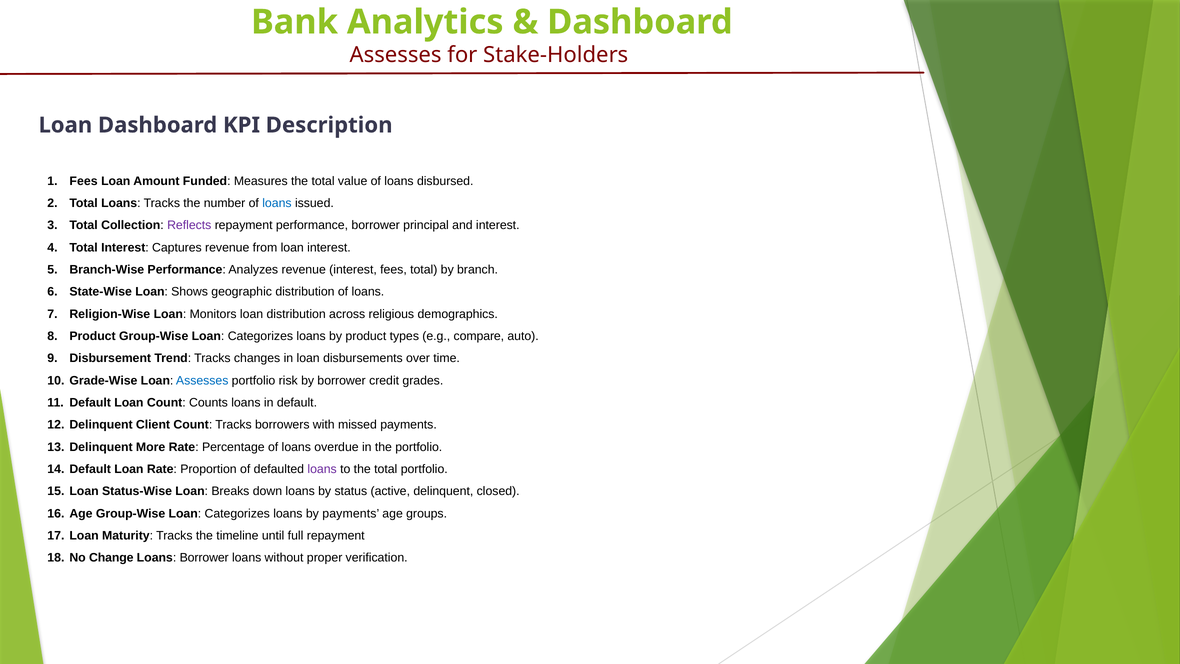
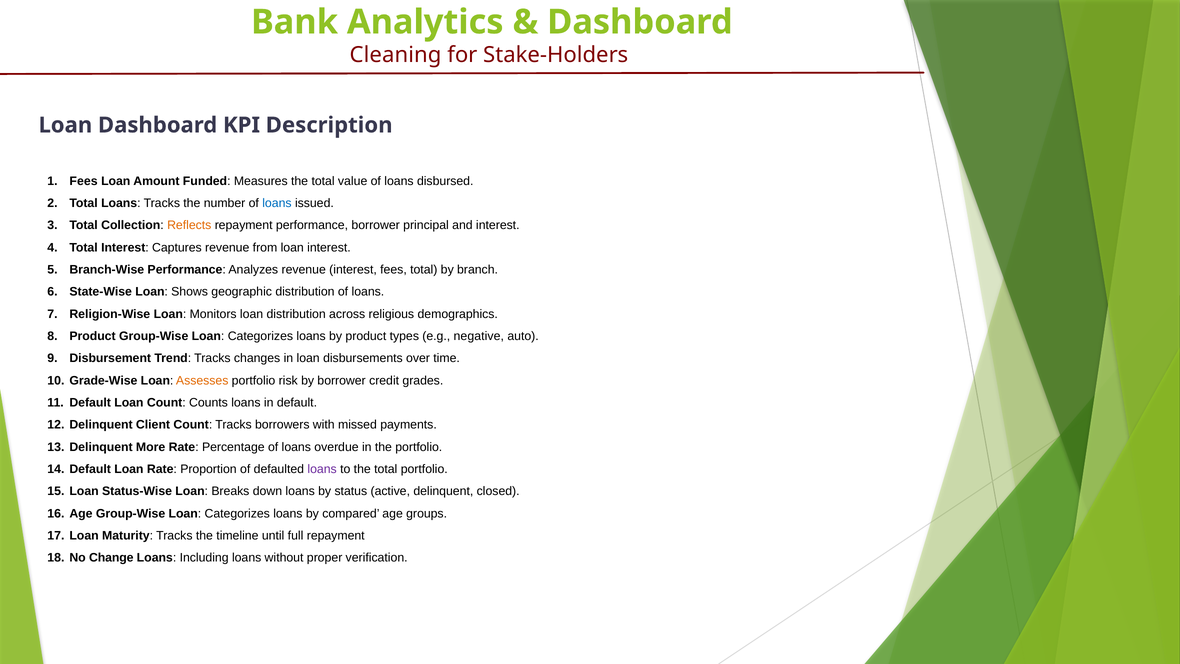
Assesses at (396, 55): Assesses -> Cleaning
Reflects colour: purple -> orange
compare: compare -> negative
Assesses at (202, 380) colour: blue -> orange
by payments: payments -> compared
Loans Borrower: Borrower -> Including
